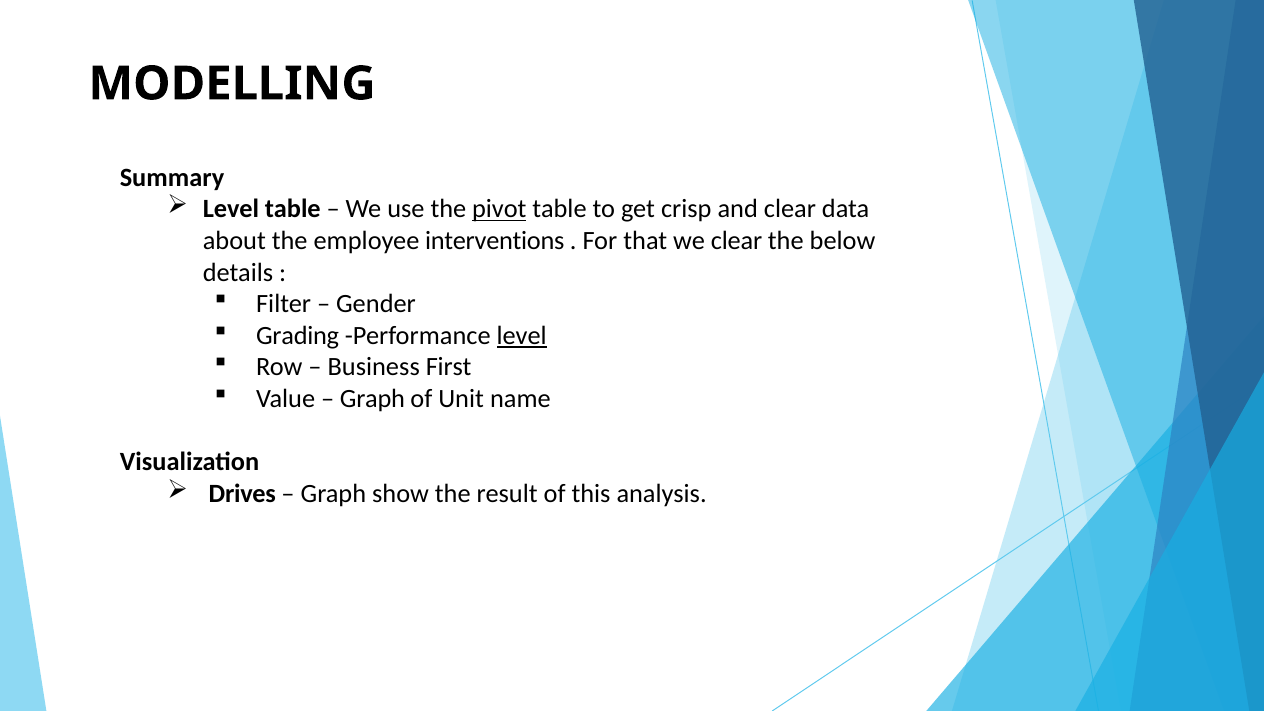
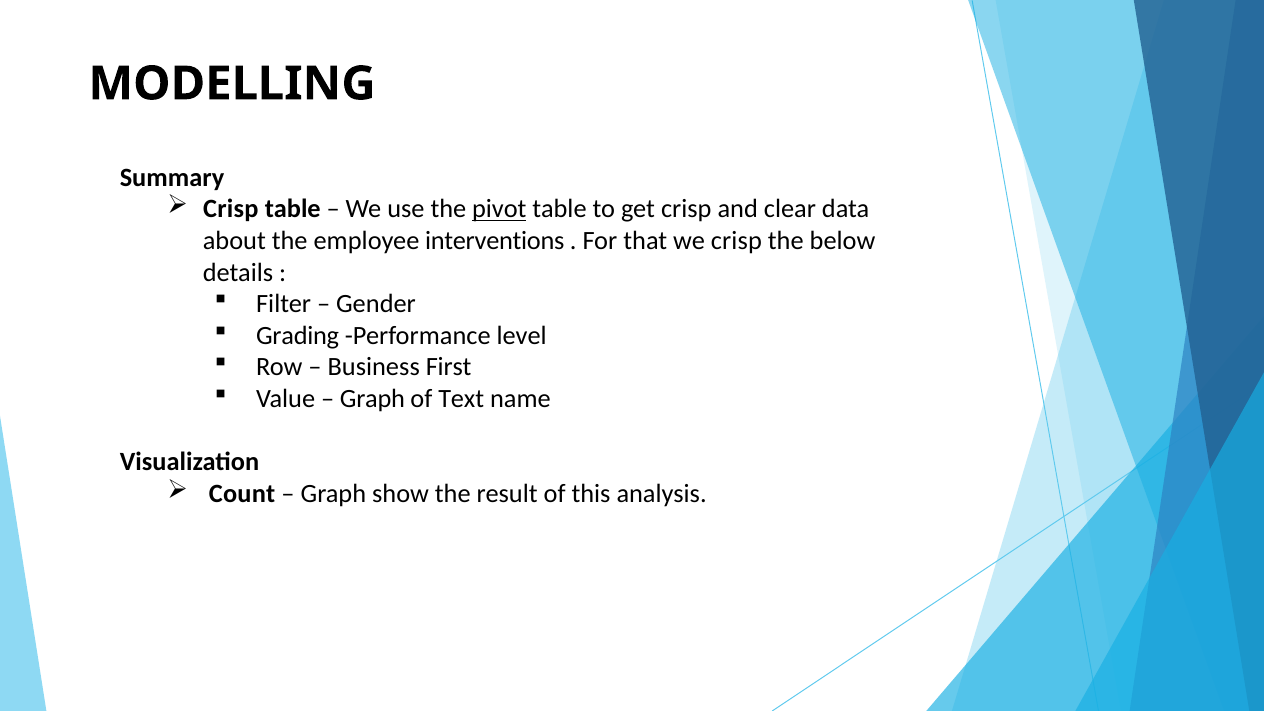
Level at (231, 209): Level -> Crisp
we clear: clear -> crisp
level at (522, 336) underline: present -> none
Unit: Unit -> Text
Drives: Drives -> Count
